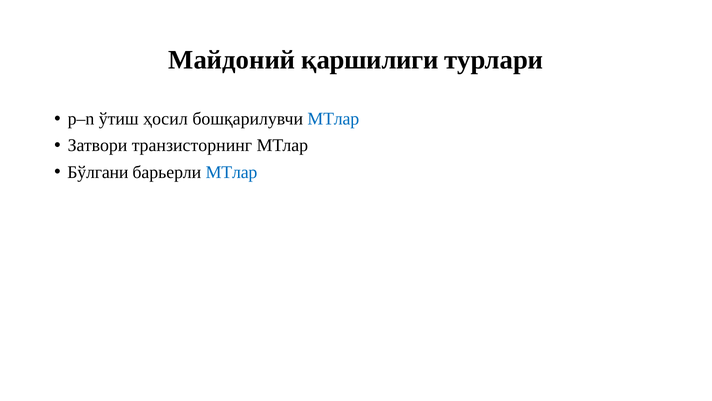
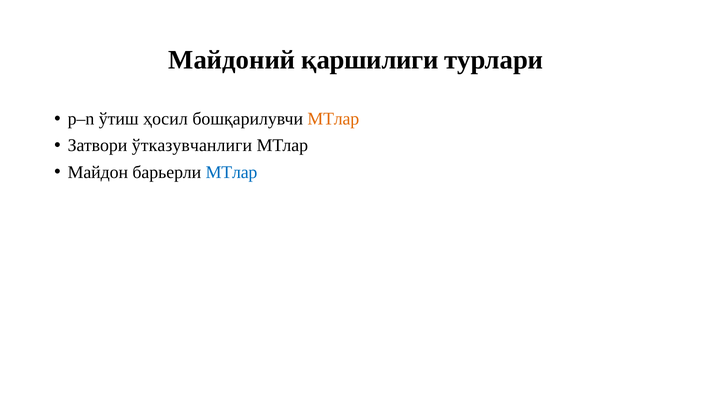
МТлар at (333, 119) colour: blue -> orange
транзисторнинг: транзисторнинг -> ўтказувчанлиги
Бўлгани: Бўлгани -> Майдон
